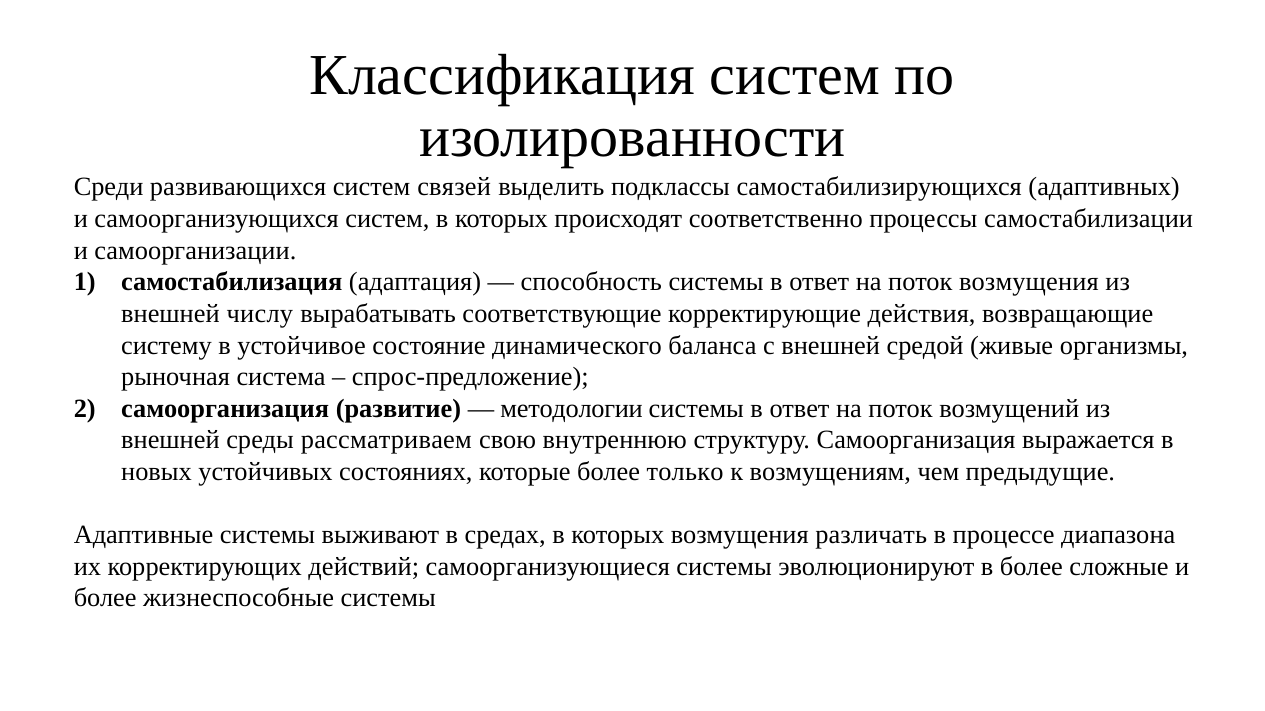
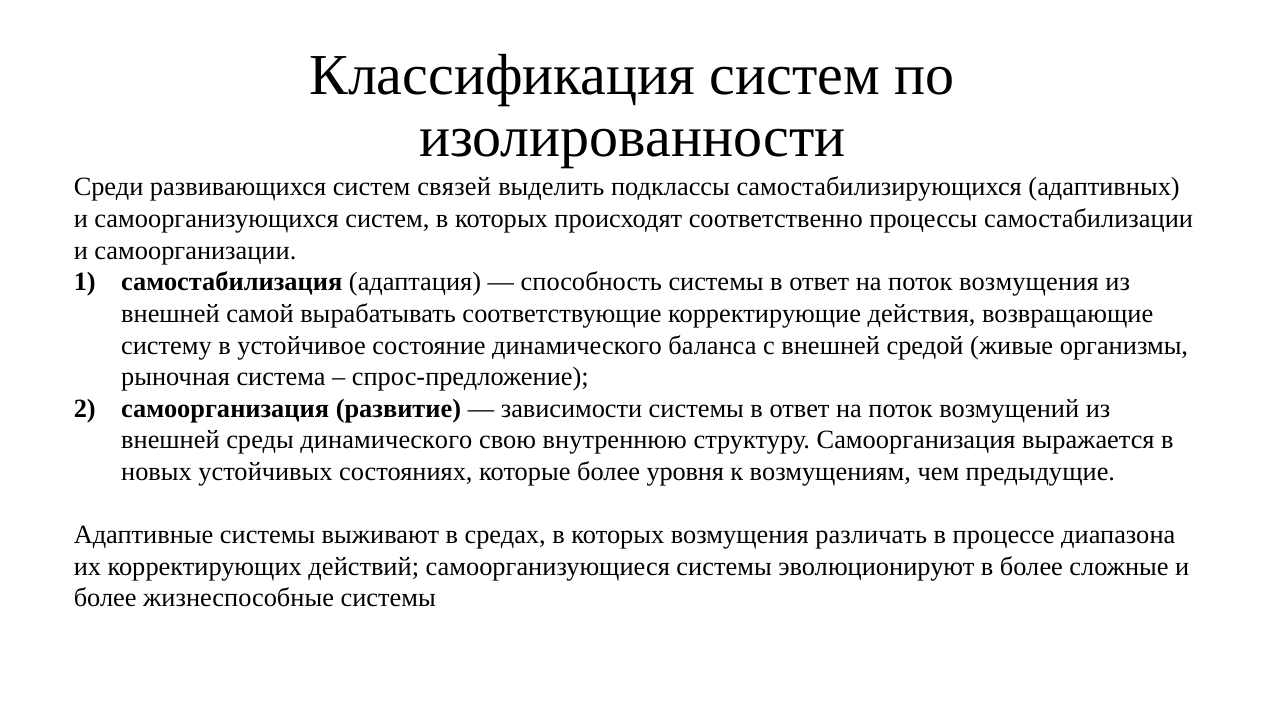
числу: числу -> самой
методологии: методологии -> зависимости
среды рассматриваем: рассматриваем -> динамического
только: только -> уровня
